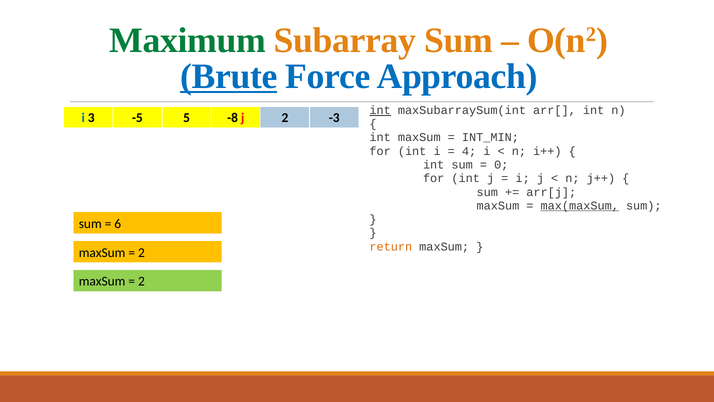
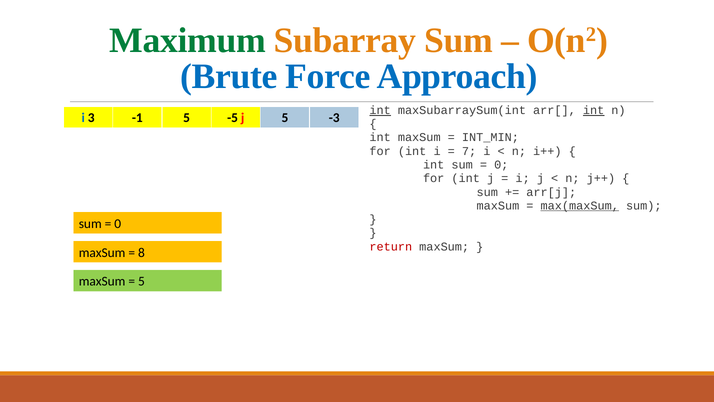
Brute underline: present -> none
int at (594, 110) underline: none -> present
-5: -5 -> -1
-8: -8 -> -5
j 2: 2 -> 5
4: 4 -> 7
6 at (118, 224): 6 -> 0
return colour: orange -> red
2 at (141, 252): 2 -> 8
2 at (141, 281): 2 -> 5
